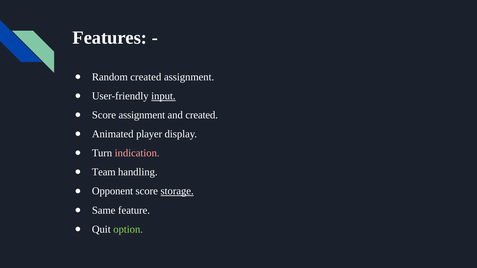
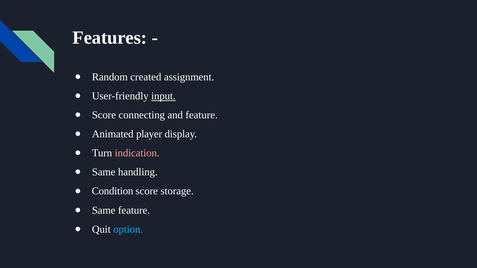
Score assignment: assignment -> connecting
and created: created -> feature
Team at (104, 172): Team -> Same
Opponent: Opponent -> Condition
storage underline: present -> none
option colour: light green -> light blue
